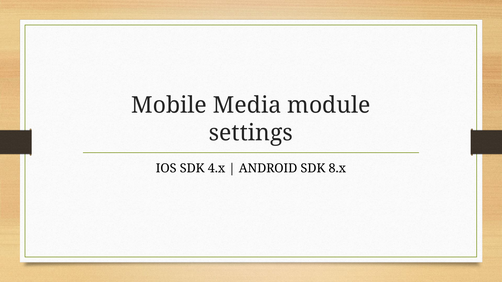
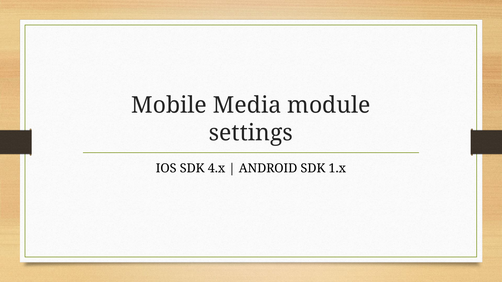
8.x: 8.x -> 1.x
